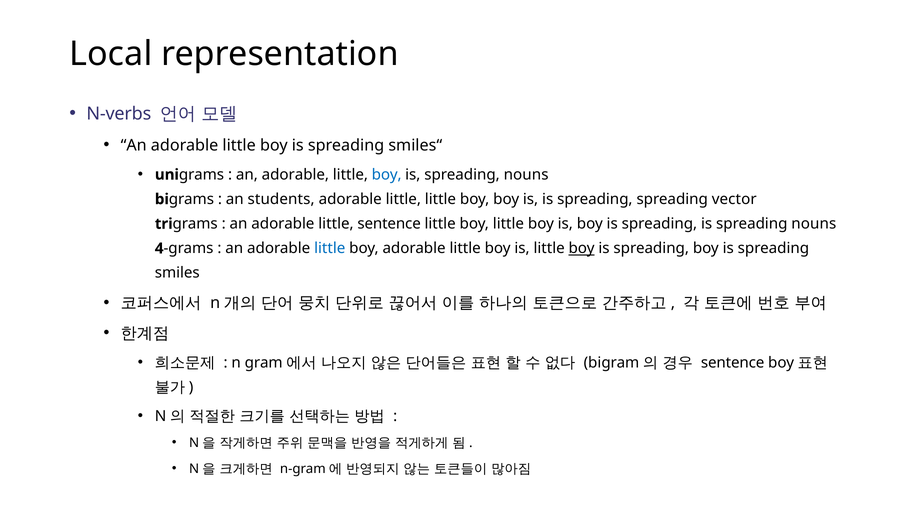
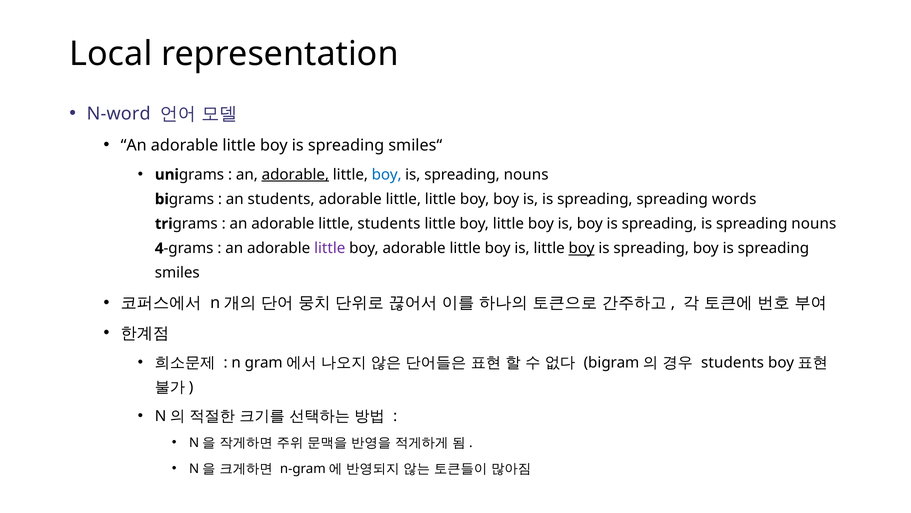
N-verbs: N-verbs -> N-word
adorable at (295, 174) underline: none -> present
vector: vector -> words
little sentence: sentence -> students
little at (330, 248) colour: blue -> purple
sentence at (733, 362): sentence -> students
